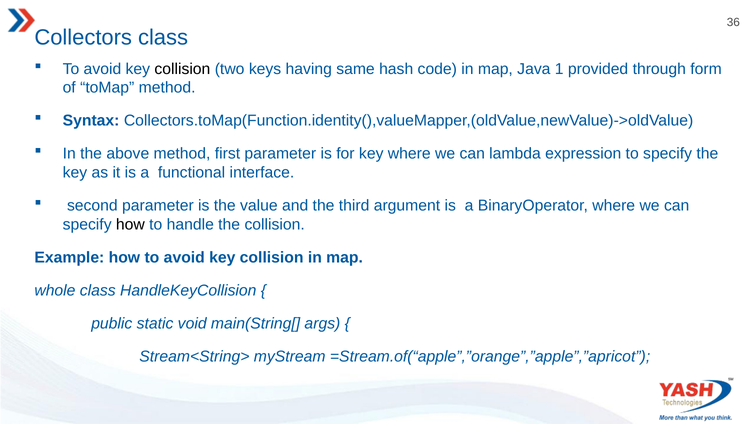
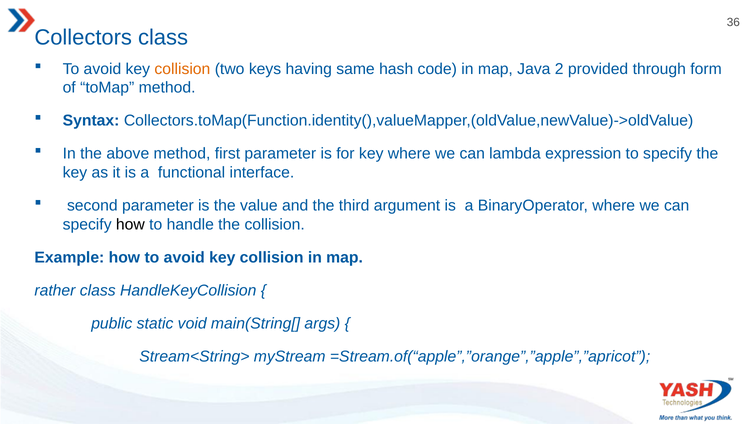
collision at (182, 69) colour: black -> orange
1: 1 -> 2
whole: whole -> rather
